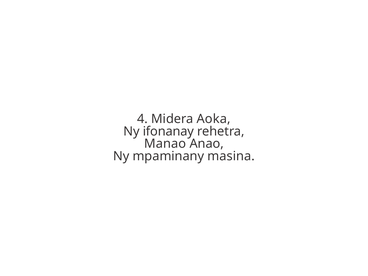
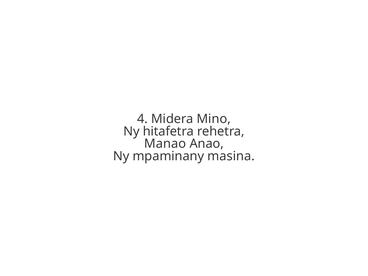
Aoka: Aoka -> Mino
ifonanay: ifonanay -> hitafetra
